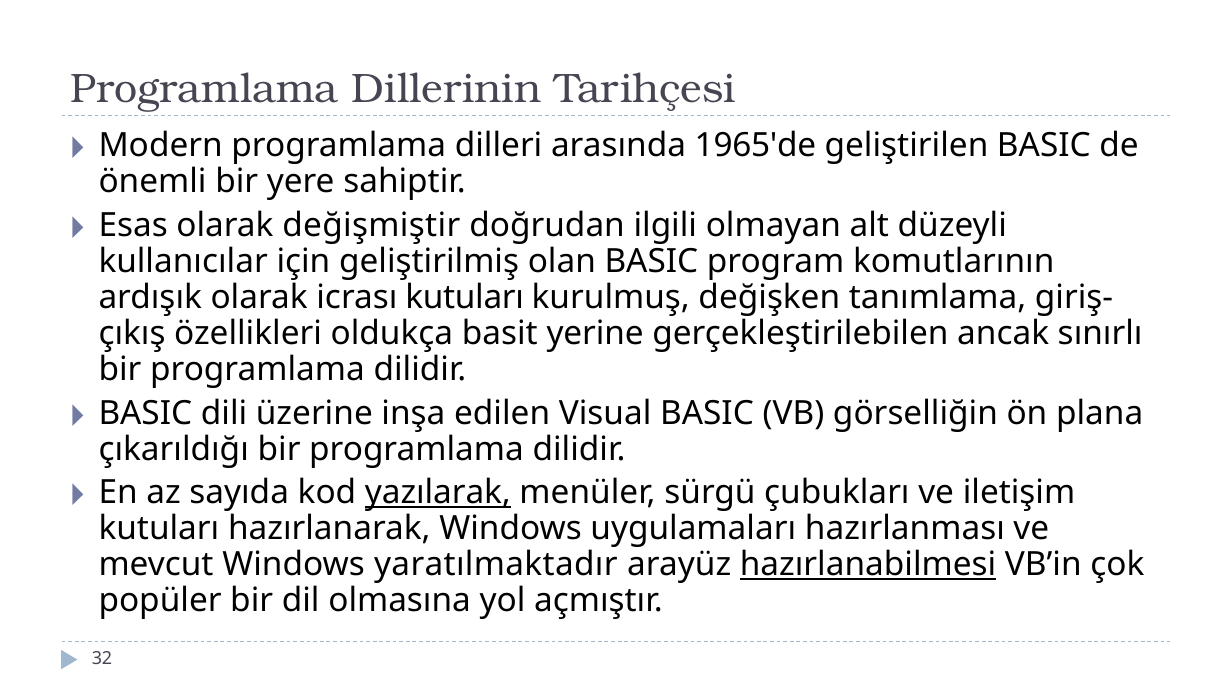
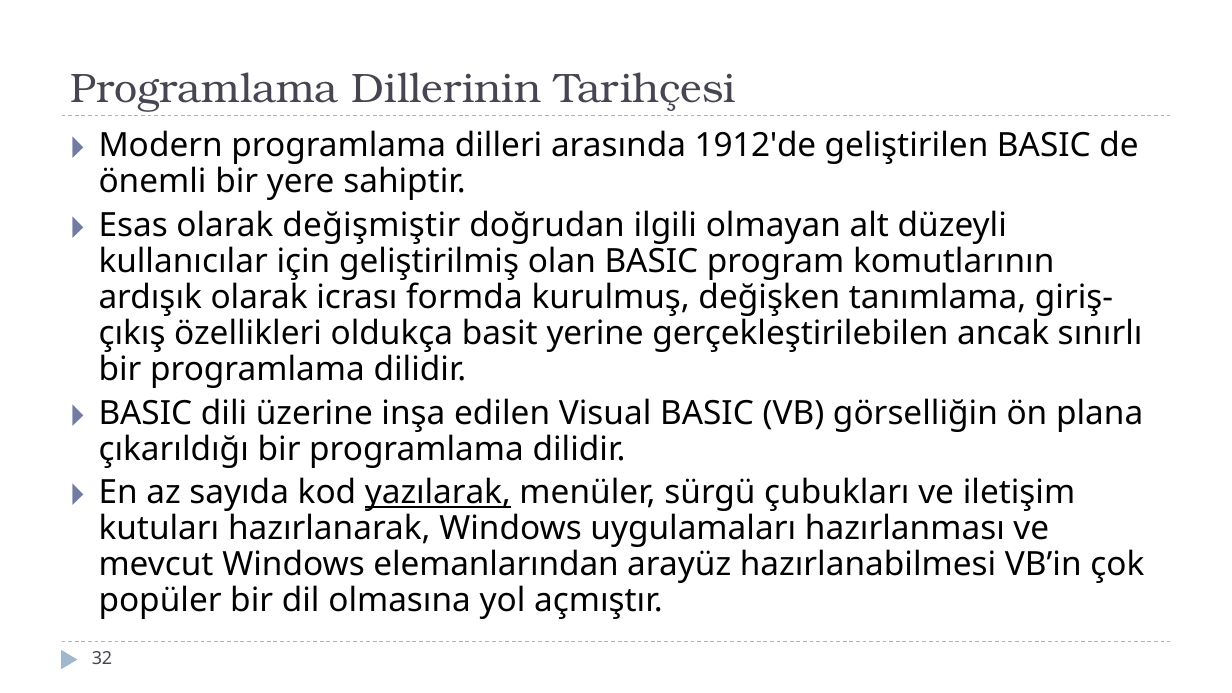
1965'de: 1965'de -> 1912'de
icrası kutuları: kutuları -> formda
yaratılmaktadır: yaratılmaktadır -> elemanlarından
hazırlanabilmesi underline: present -> none
